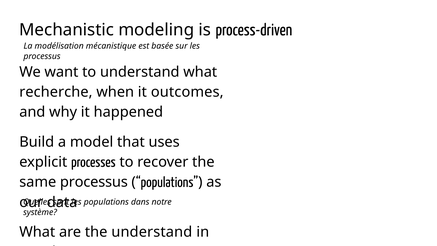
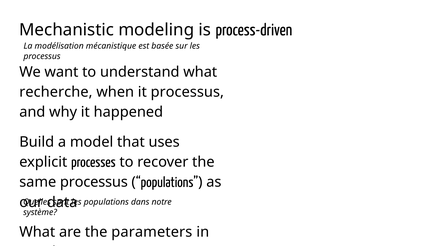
it outcomes: outcomes -> processus
the understand: understand -> parameters
